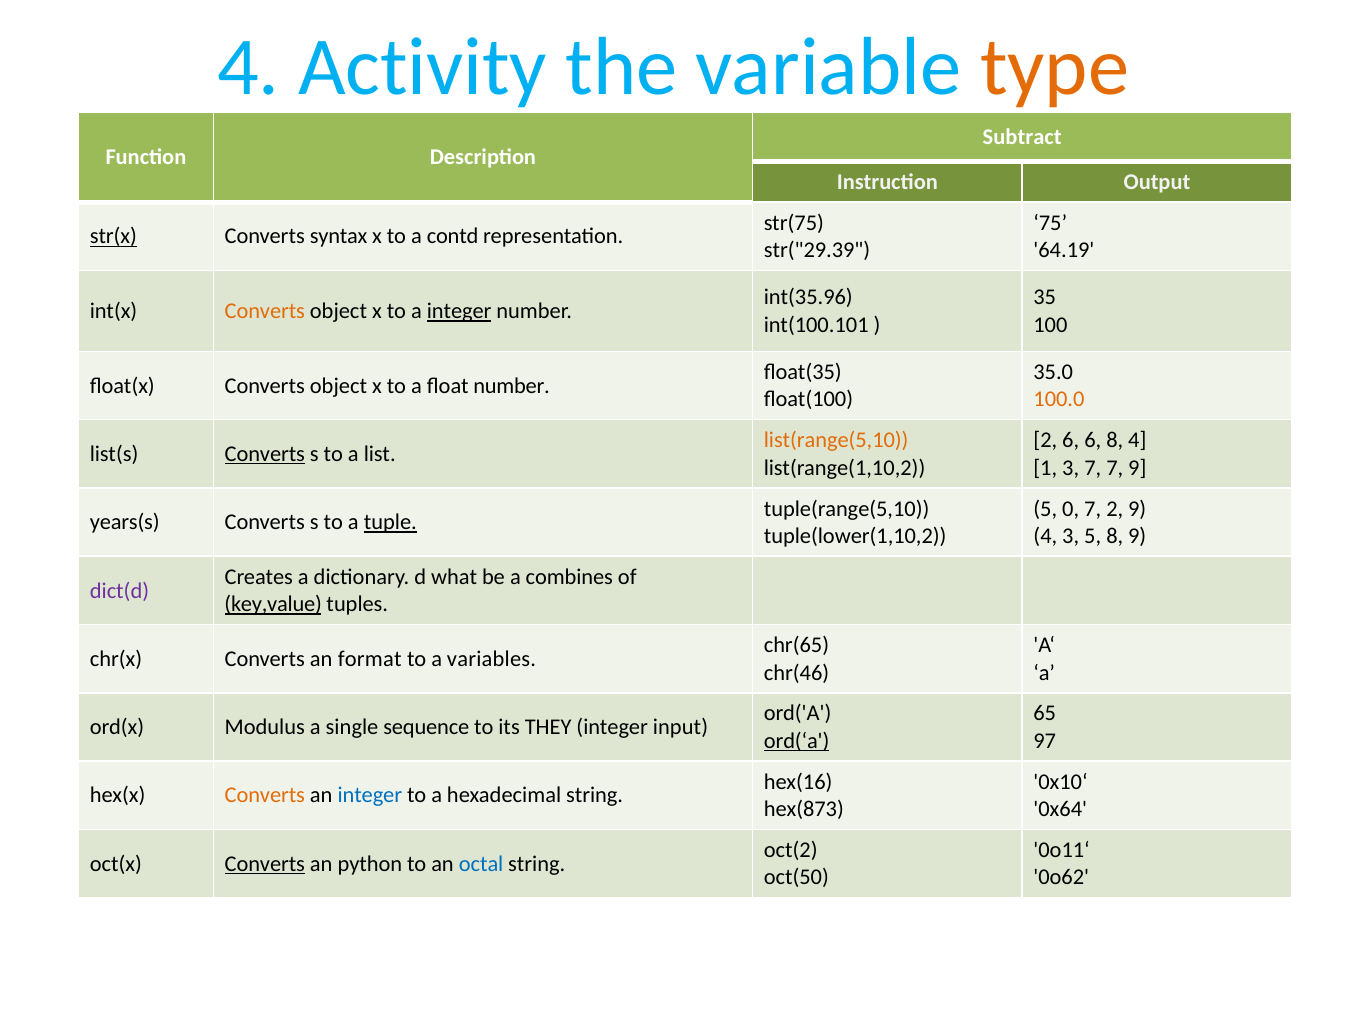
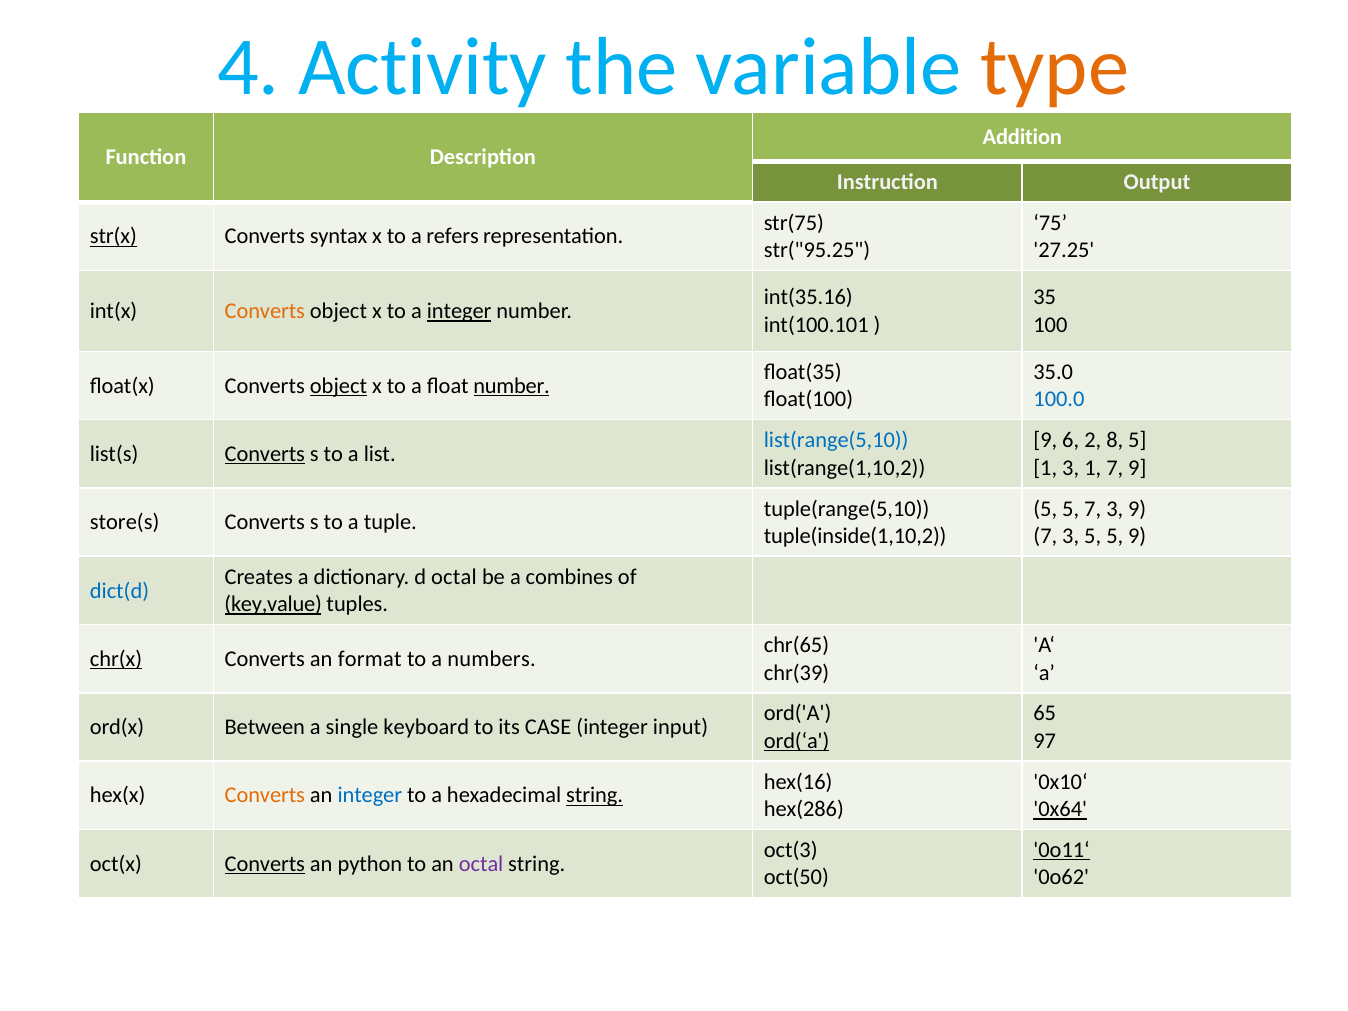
Subtract: Subtract -> Addition
contd: contd -> refers
str("29.39: str("29.39 -> str("95.25
64.19: 64.19 -> 27.25
int(35.96: int(35.96 -> int(35.16
object at (338, 386) underline: none -> present
number at (512, 386) underline: none -> present
100.0 colour: orange -> blue
list(range(5,10 colour: orange -> blue
2 at (1045, 440): 2 -> 9
6 6: 6 -> 2
8 4: 4 -> 5
3 7: 7 -> 1
0 at (1071, 509): 0 -> 5
2 at (1115, 509): 2 -> 3
years(s: years(s -> store(s
tuple underline: present -> none
tuple(lower(1,10,2: tuple(lower(1,10,2 -> tuple(inside(1,10,2
4 at (1045, 536): 4 -> 7
3 5 8: 8 -> 5
d what: what -> octal
dict(d colour: purple -> blue
chr(x underline: none -> present
variables: variables -> numbers
chr(46: chr(46 -> chr(39
Modulus: Modulus -> Between
sequence: sequence -> keyboard
THEY: THEY -> CASE
string at (595, 796) underline: none -> present
hex(873: hex(873 -> hex(286
0x64 underline: none -> present
oct(2: oct(2 -> oct(3
0o11‘ underline: none -> present
octal at (481, 864) colour: blue -> purple
